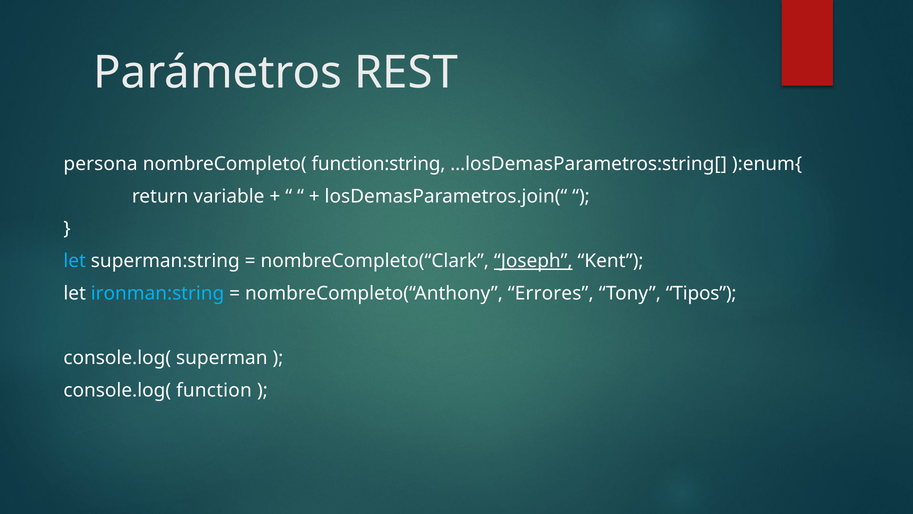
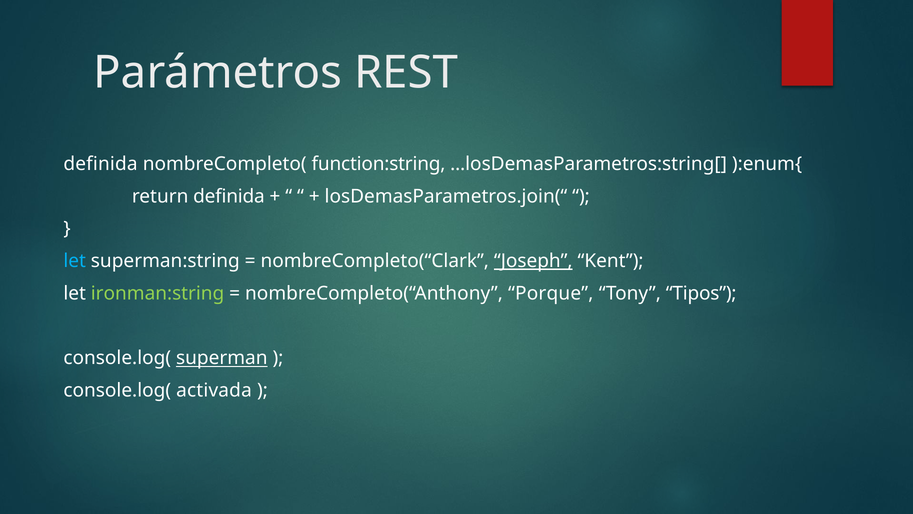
persona at (101, 164): persona -> definida
return variable: variable -> definida
ironman:string colour: light blue -> light green
Errores: Errores -> Porque
superman underline: none -> present
function: function -> activada
